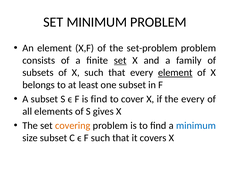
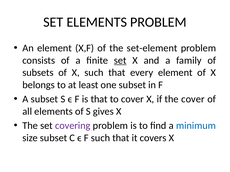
SET MINIMUM: MINIMUM -> ELEMENTS
set-problem: set-problem -> set-element
element at (175, 73) underline: present -> none
is find: find -> that
the every: every -> cover
covering colour: orange -> purple
